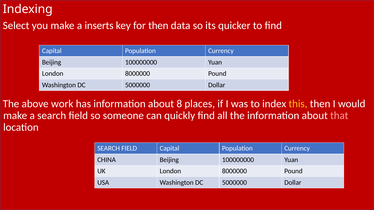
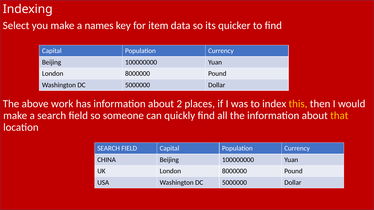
inserts: inserts -> names
for then: then -> item
8: 8 -> 2
that colour: pink -> yellow
